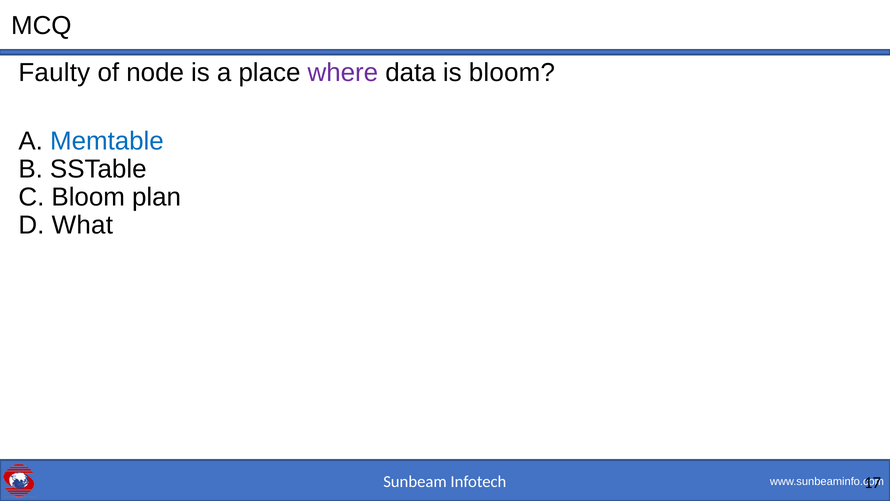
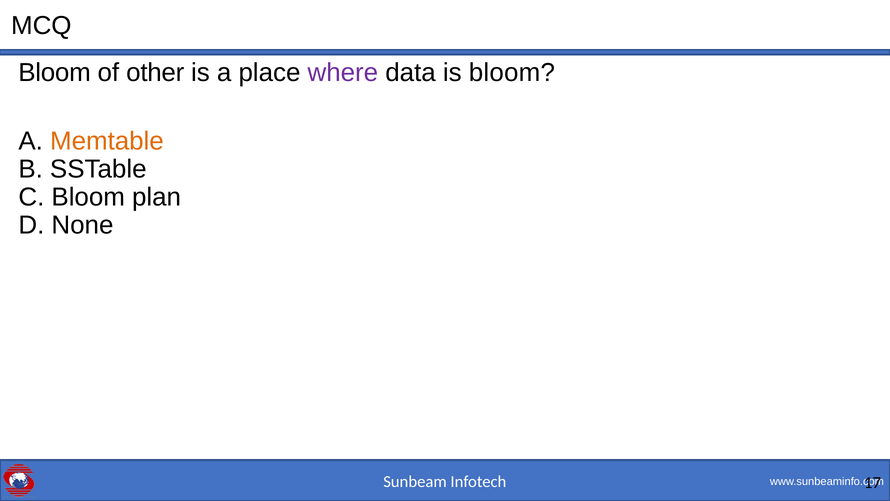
Faulty at (54, 73): Faulty -> Bloom
node: node -> other
Memtable colour: blue -> orange
What: What -> None
